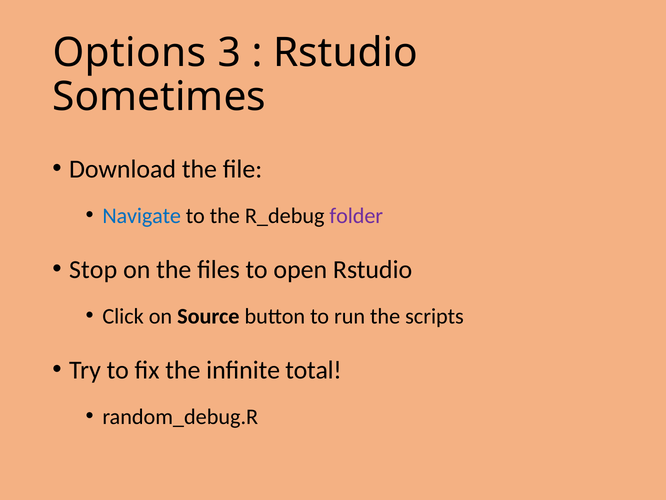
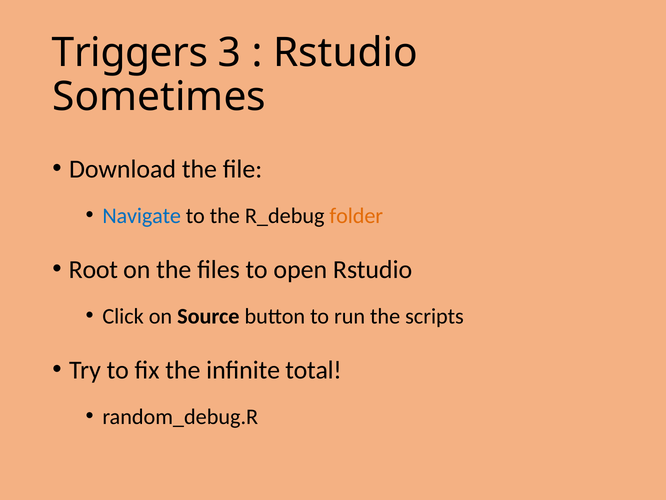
Options: Options -> Triggers
folder colour: purple -> orange
Stop: Stop -> Root
